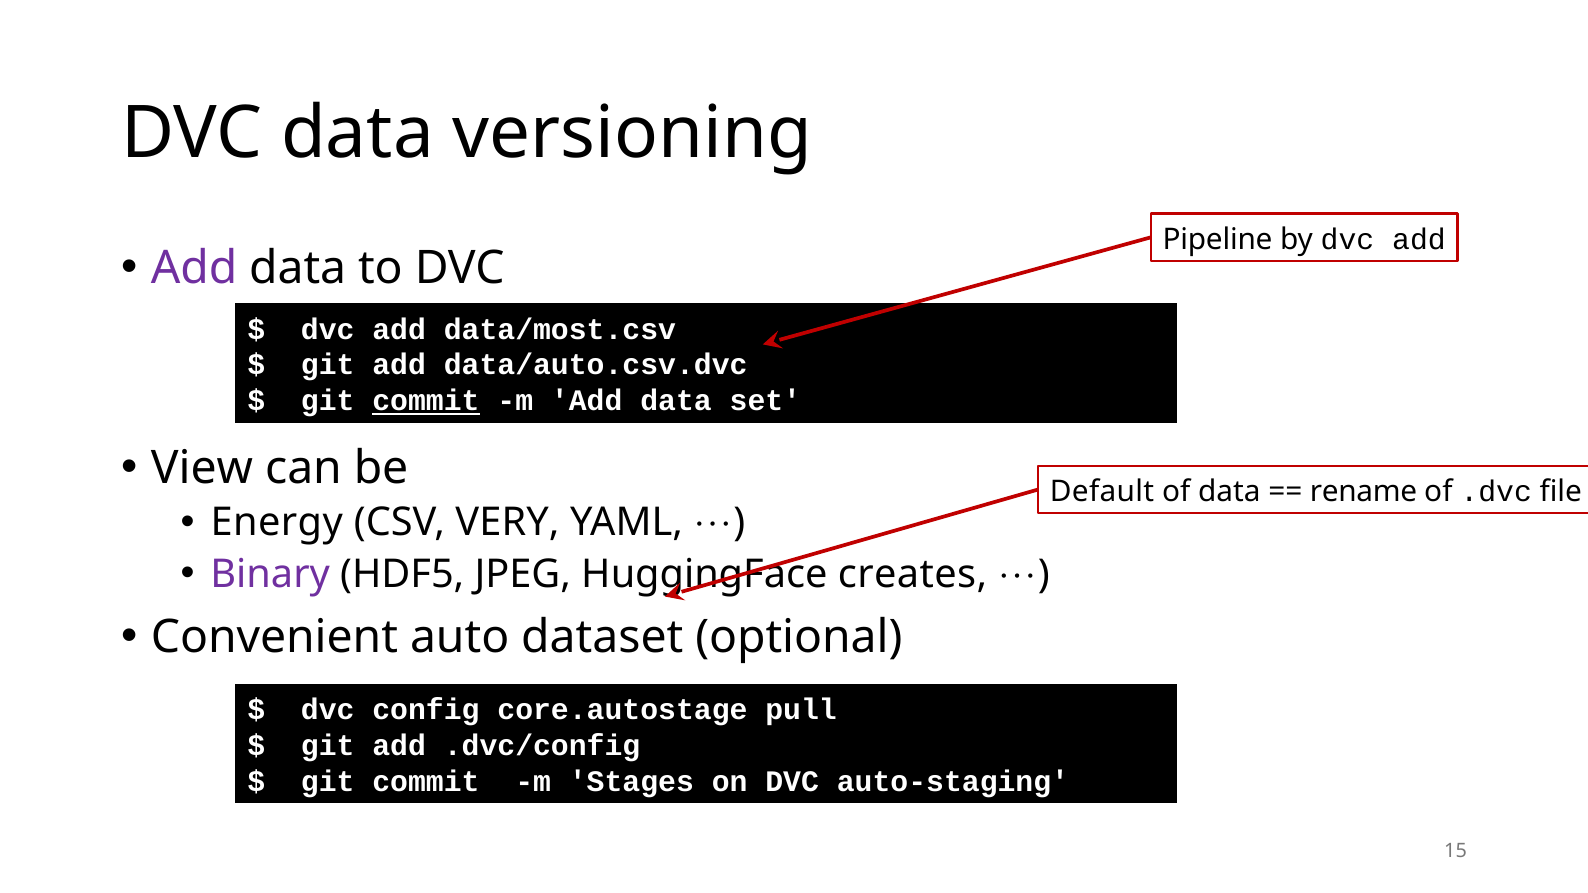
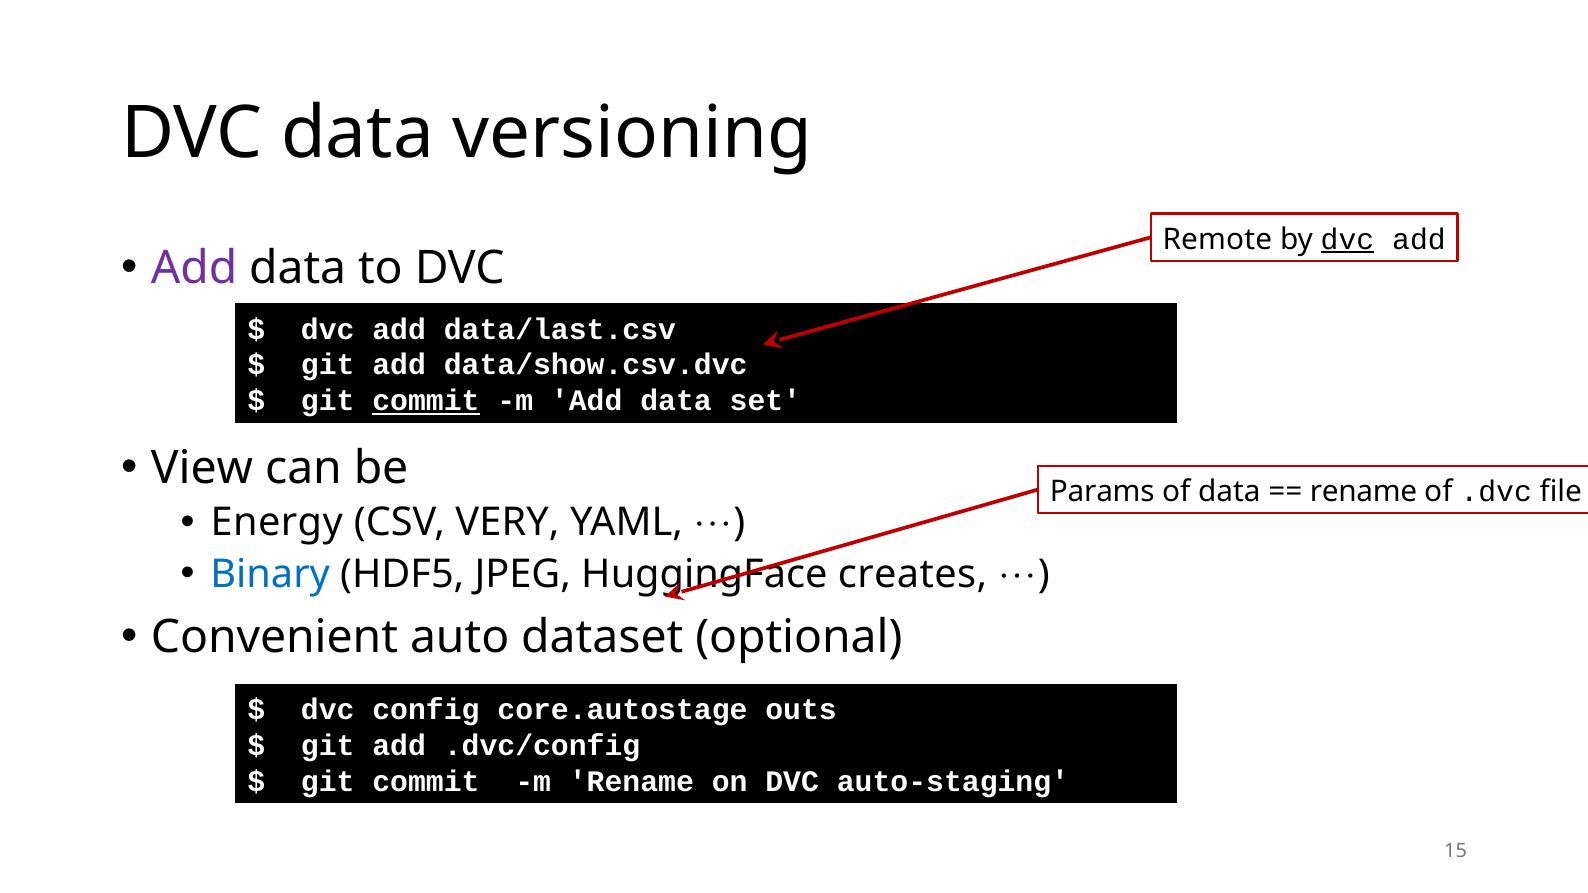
Pipeline: Pipeline -> Remote
dvc at (1348, 239) underline: none -> present
data/most.csv: data/most.csv -> data/last.csv
data/auto.csv.dvc: data/auto.csv.dvc -> data/show.csv.dvc
Default: Default -> Params
Binary colour: purple -> blue
pull: pull -> outs
m Stages: Stages -> Rename
